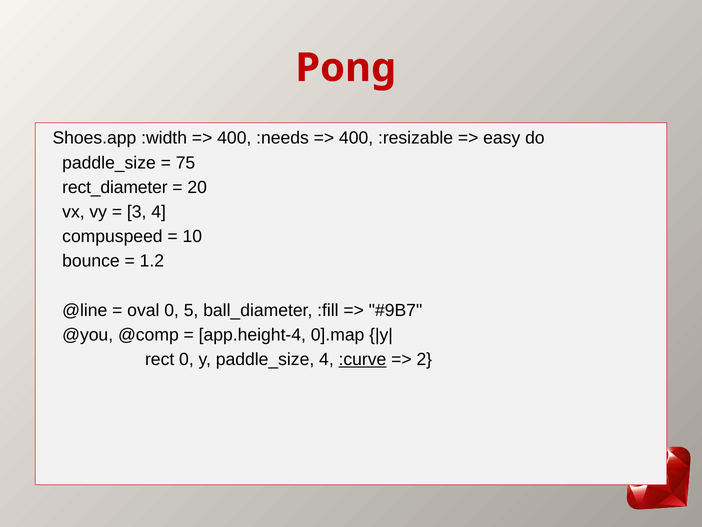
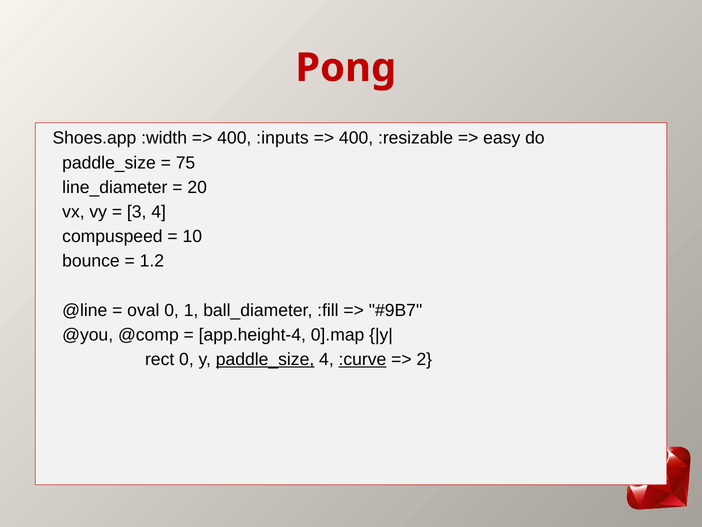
:needs: :needs -> :inputs
rect_diameter: rect_diameter -> line_diameter
5: 5 -> 1
paddle_size at (265, 359) underline: none -> present
